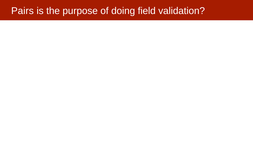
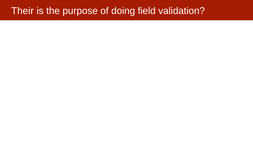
Pairs: Pairs -> Their
